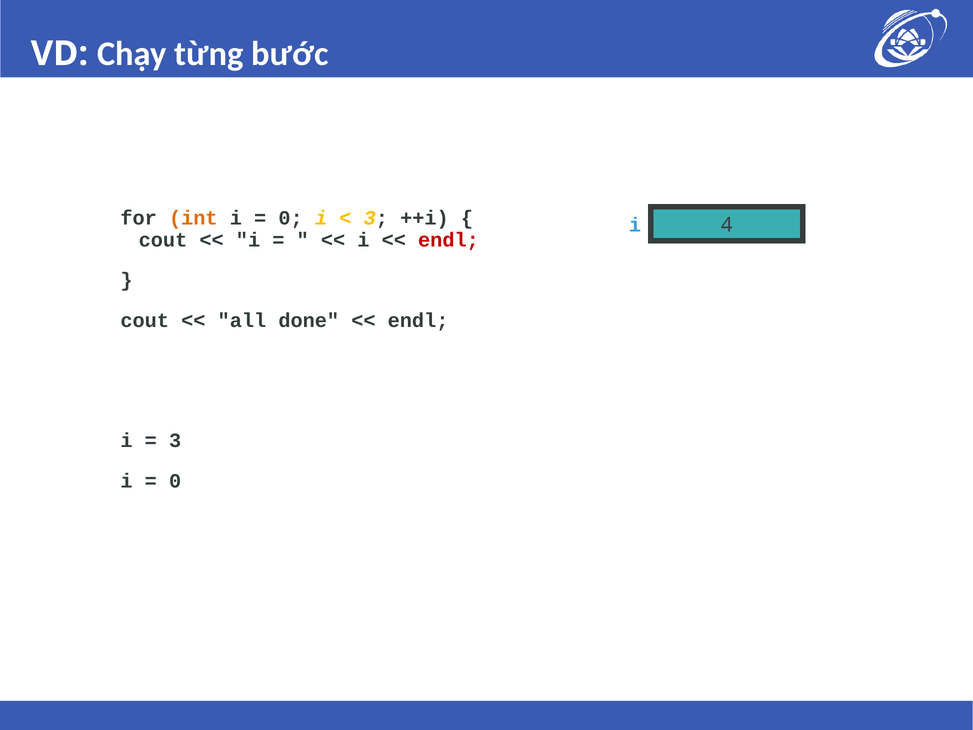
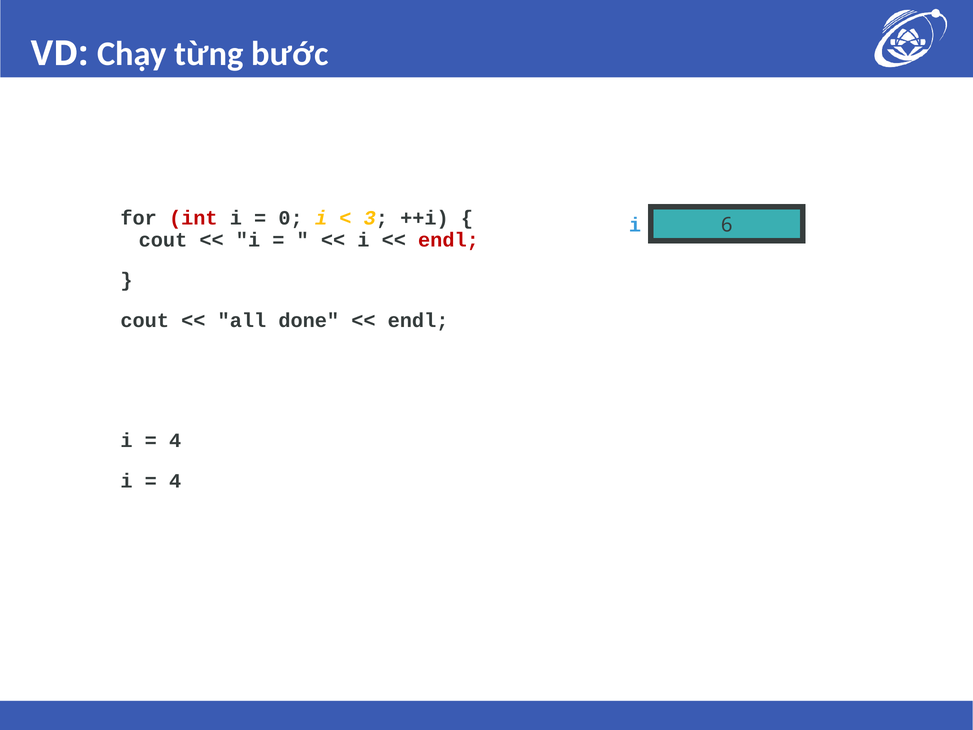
int colour: orange -> red
4: 4 -> 6
3 at (175, 441): 3 -> 4
0 at (175, 481): 0 -> 4
